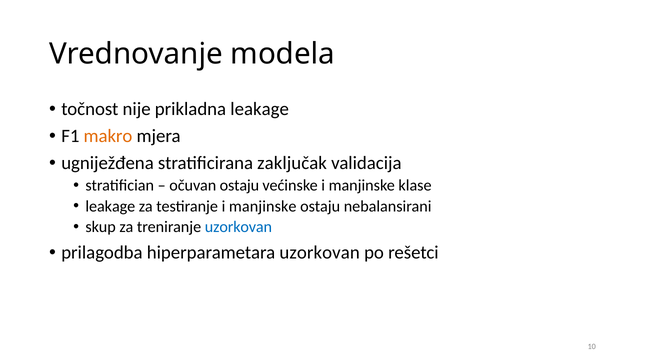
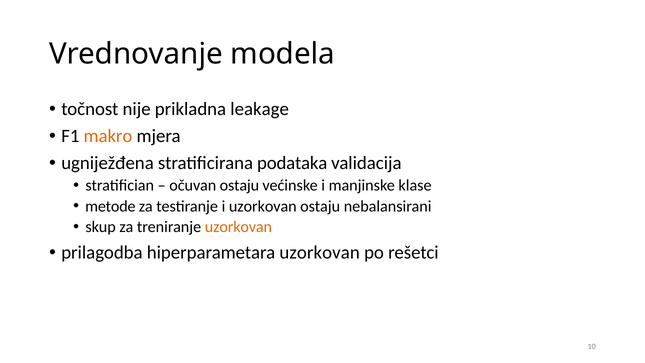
zaključak: zaključak -> podataka
leakage at (110, 206): leakage -> metode
testiranje i manjinske: manjinske -> uzorkovan
uzorkovan at (238, 227) colour: blue -> orange
